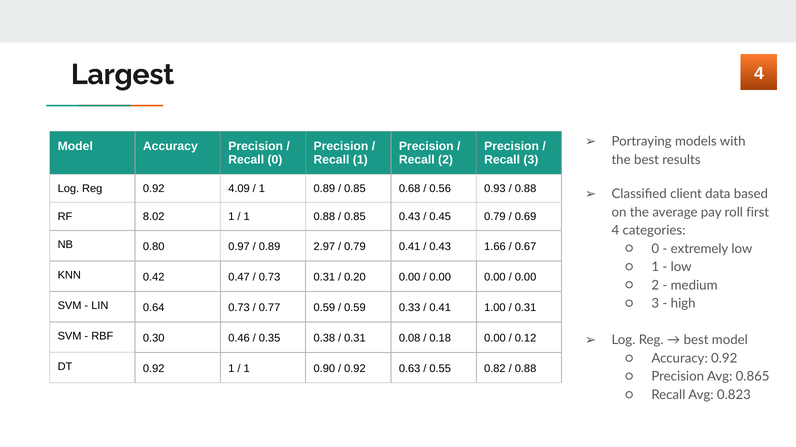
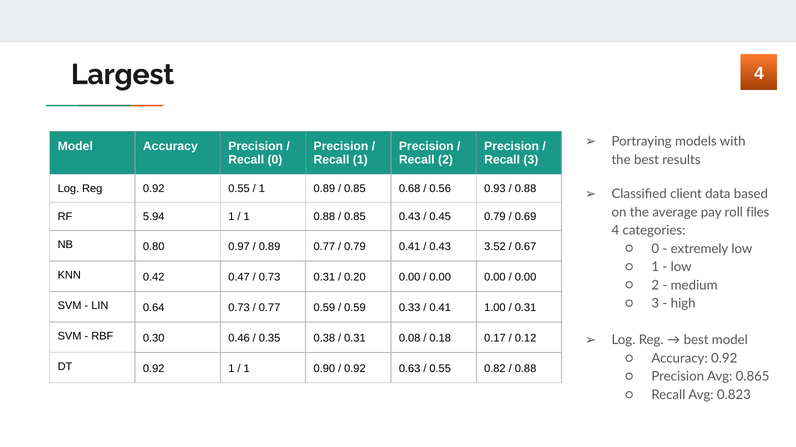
0.92 4.09: 4.09 -> 0.55
first: first -> files
8.02: 8.02 -> 5.94
0.89 2.97: 2.97 -> 0.77
1.66: 1.66 -> 3.52
0.18 0.00: 0.00 -> 0.17
